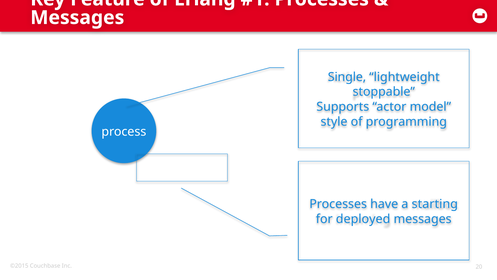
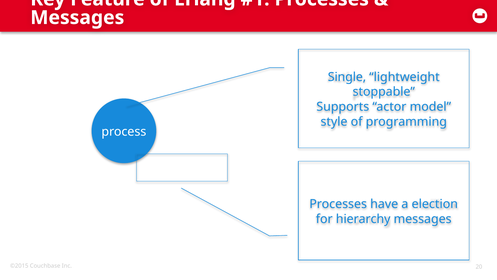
starting: starting -> election
deployed: deployed -> hierarchy
